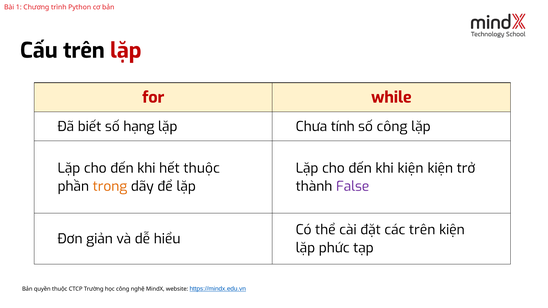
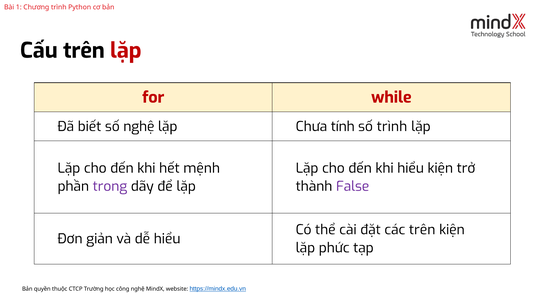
số hạng: hạng -> nghệ
số công: công -> trình
hết thuộc: thuộc -> mệnh
khi kiện: kiện -> hiểu
trong colour: orange -> purple
